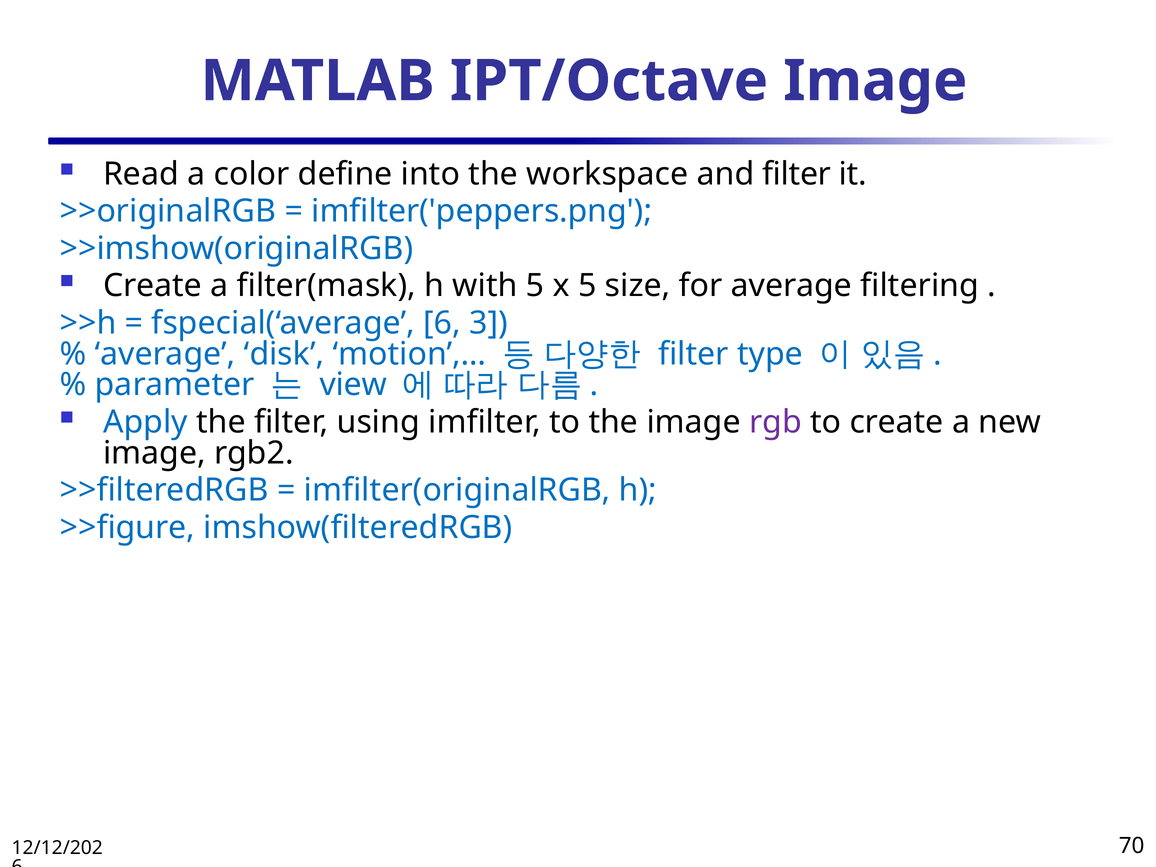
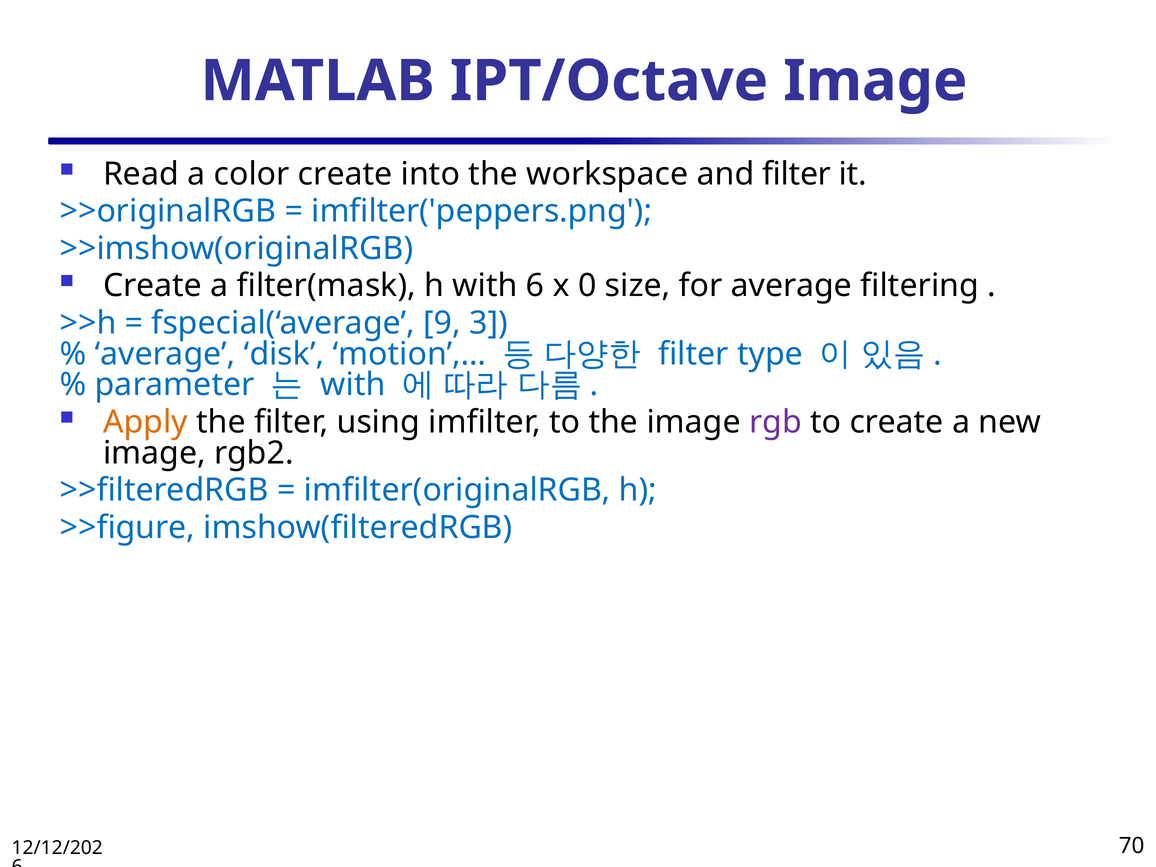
color define: define -> create
with 5: 5 -> 6
x 5: 5 -> 0
fspecial(‘average 6: 6 -> 9
view at (353, 385): view -> with
Apply colour: blue -> orange
